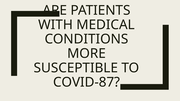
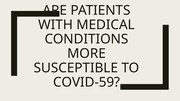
COVID-87: COVID-87 -> COVID-59
